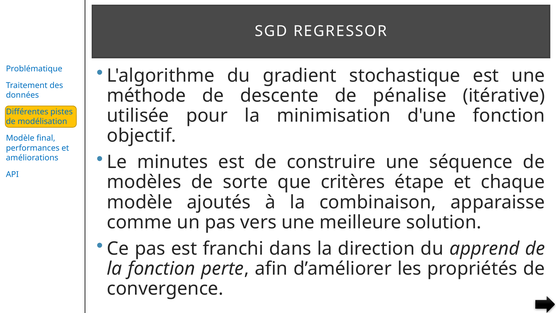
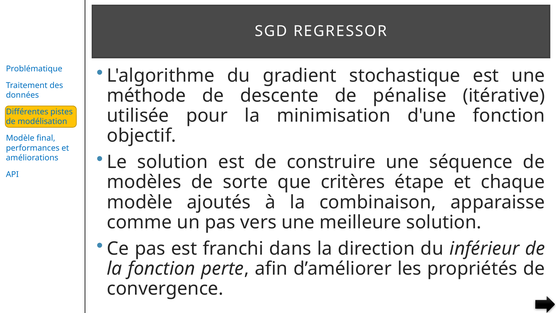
Le minutes: minutes -> solution
apprend: apprend -> inférieur
